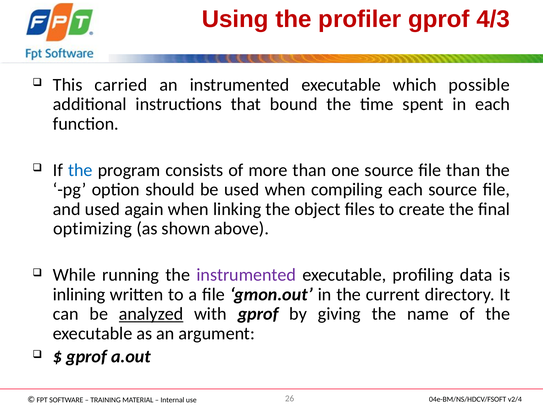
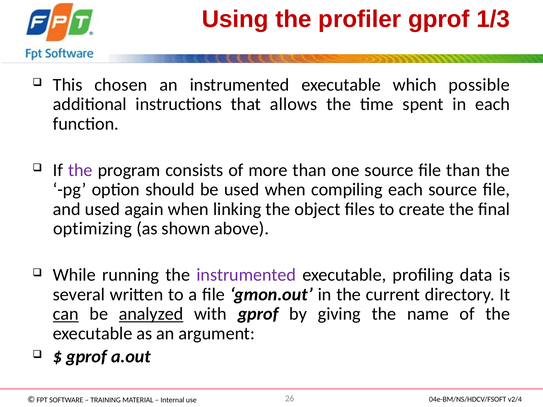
4/3: 4/3 -> 1/3
carried: carried -> chosen
bound: bound -> allows
the at (80, 170) colour: blue -> purple
inlining: inlining -> several
can underline: none -> present
